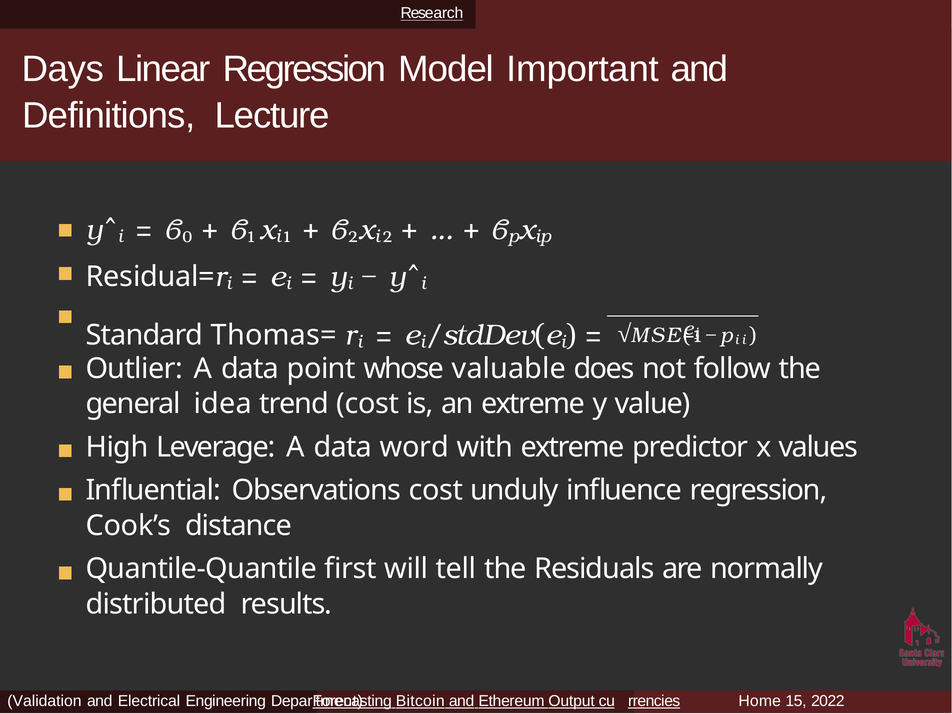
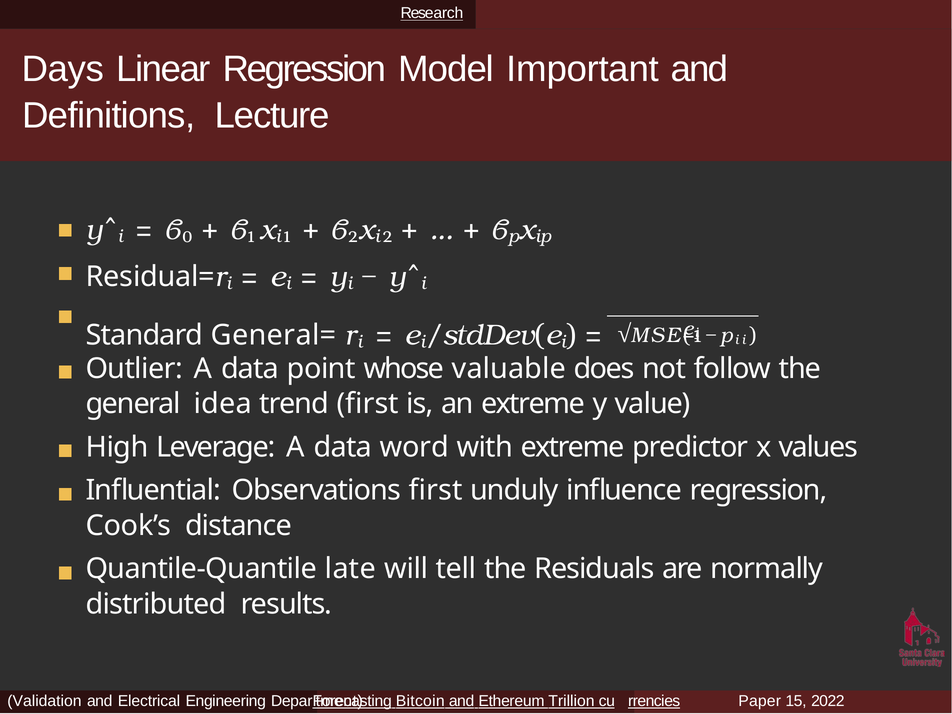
Thomas=: Thomas= -> General=
trend cost: cost -> first
Observations cost: cost -> first
first: first -> late
Output: Output -> Trillion
Home: Home -> Paper
